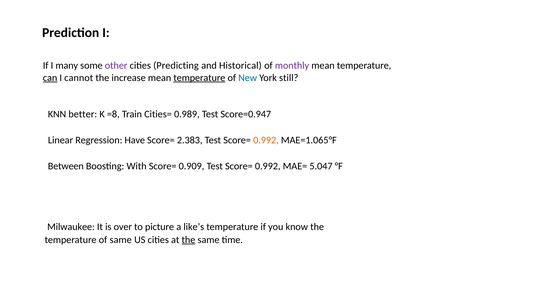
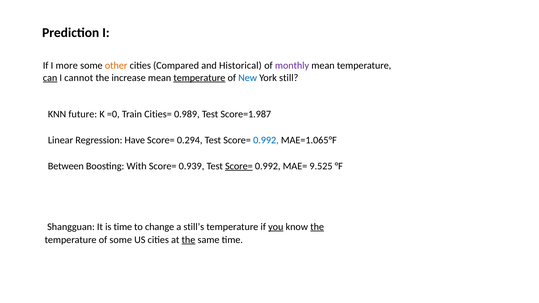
many: many -> more
other colour: purple -> orange
Predicting: Predicting -> Compared
better: better -> future
=8: =8 -> =0
Score=0.947: Score=0.947 -> Score=1.987
2.383: 2.383 -> 0.294
0.992 at (266, 140) colour: orange -> blue
0.909: 0.909 -> 0.939
Score= at (239, 166) underline: none -> present
5.047: 5.047 -> 9.525
Milwaukee: Milwaukee -> Shangguan
is over: over -> time
picture: picture -> change
like’s: like’s -> still’s
you underline: none -> present
the at (317, 227) underline: none -> present
of same: same -> some
